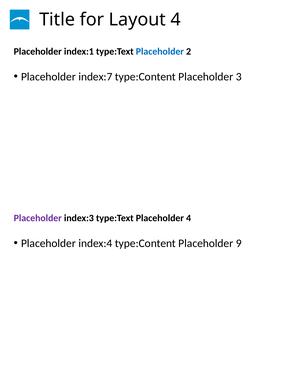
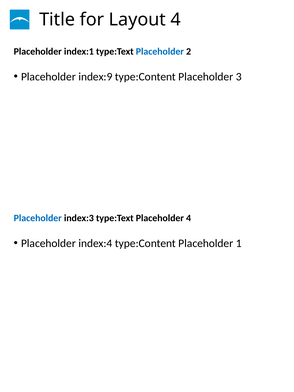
index:7: index:7 -> index:9
Placeholder at (38, 218) colour: purple -> blue
9: 9 -> 1
